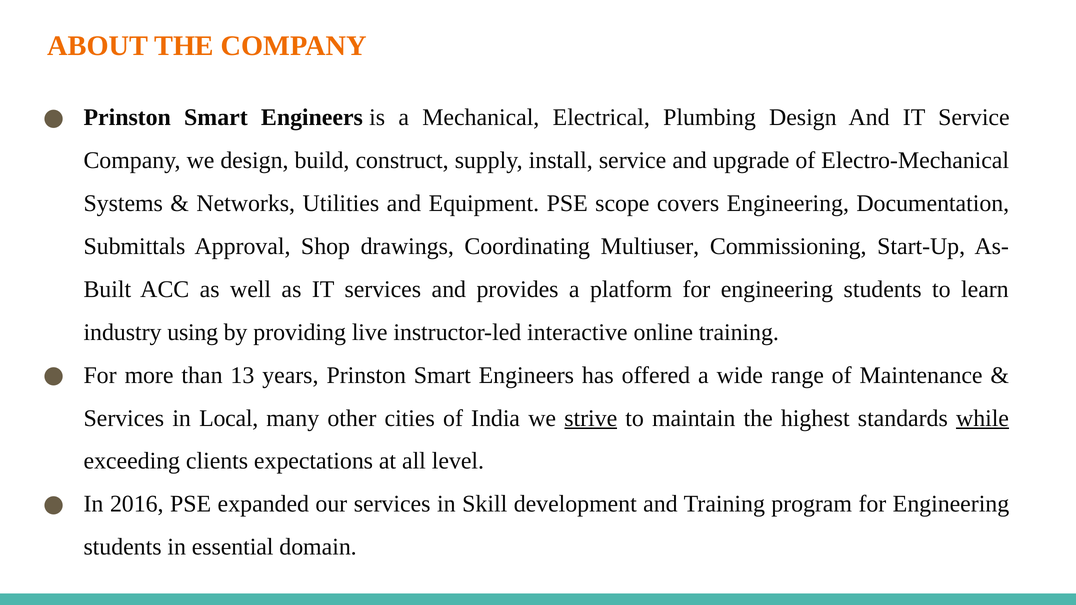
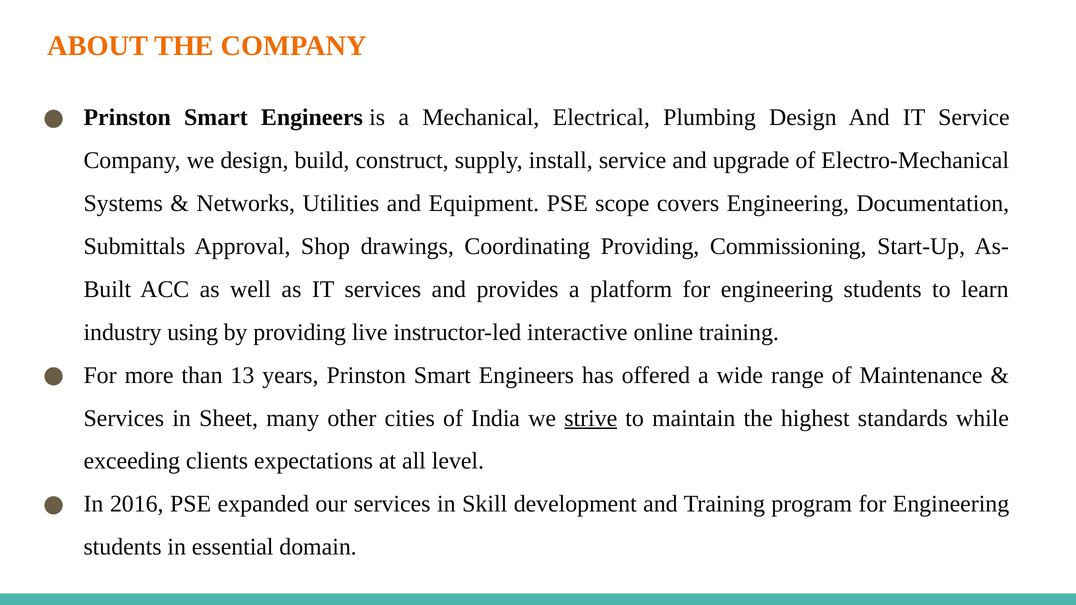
Coordinating Multiuser: Multiuser -> Providing
Local: Local -> Sheet
while underline: present -> none
